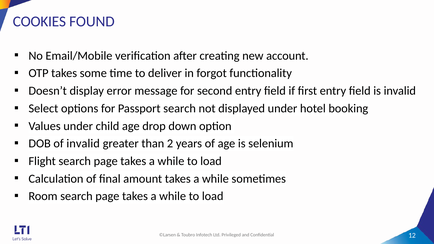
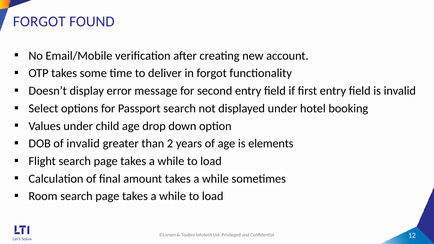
COOKIES at (39, 22): COOKIES -> FORGOT
selenium: selenium -> elements
